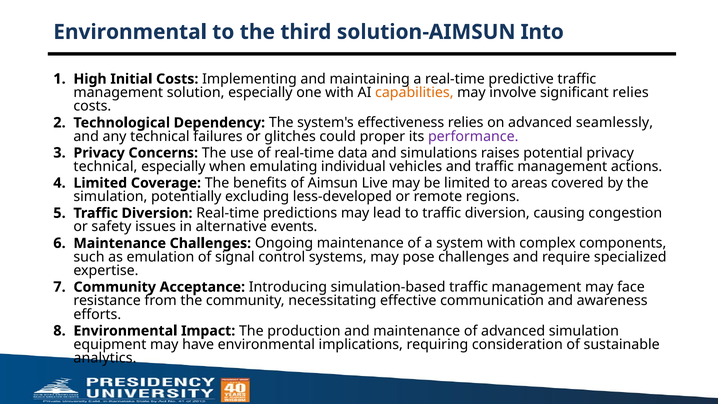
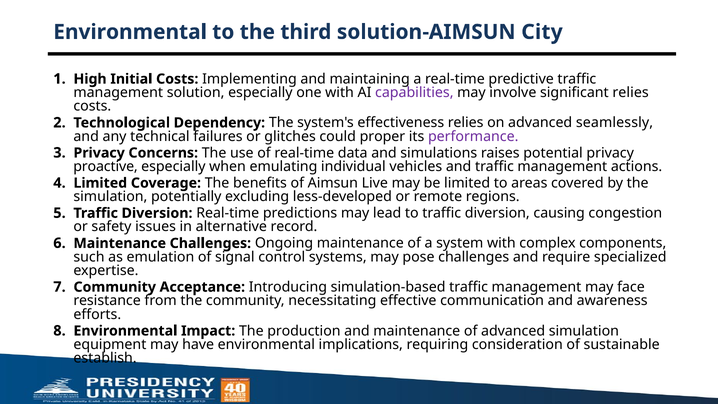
Into: Into -> City
capabilities colour: orange -> purple
technical at (105, 166): technical -> proactive
events: events -> record
analytics: analytics -> establish
